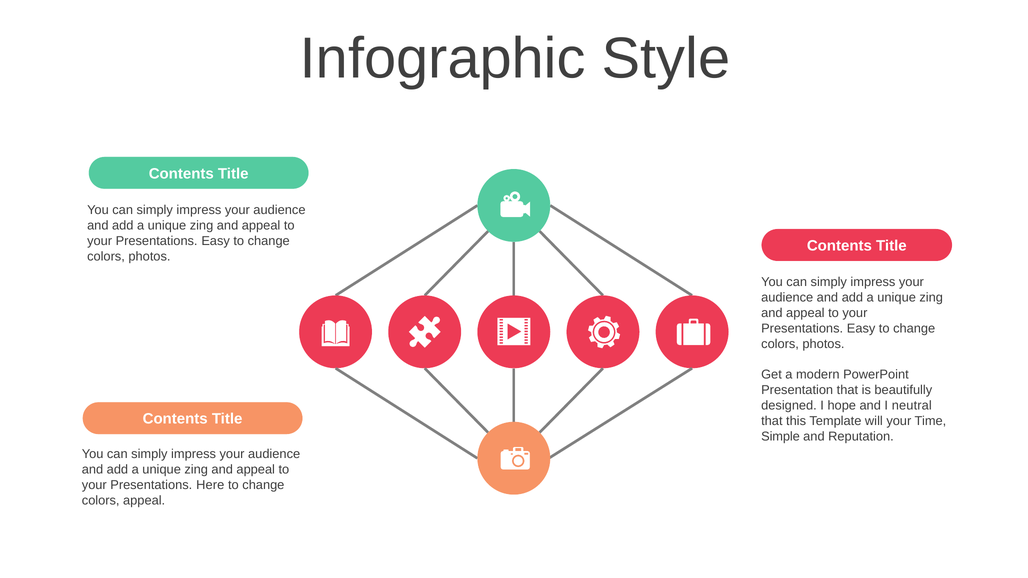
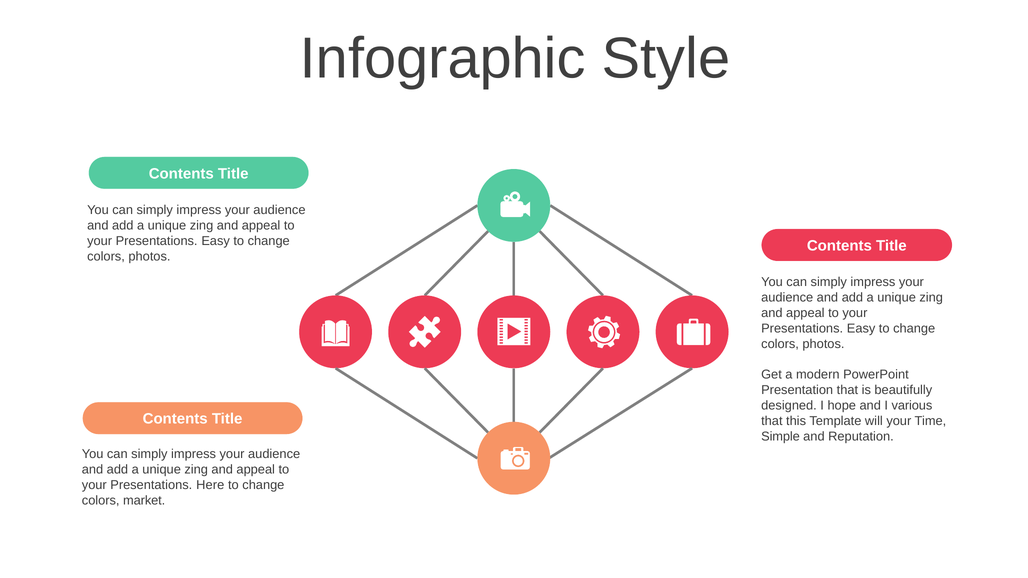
neutral: neutral -> various
colors appeal: appeal -> market
